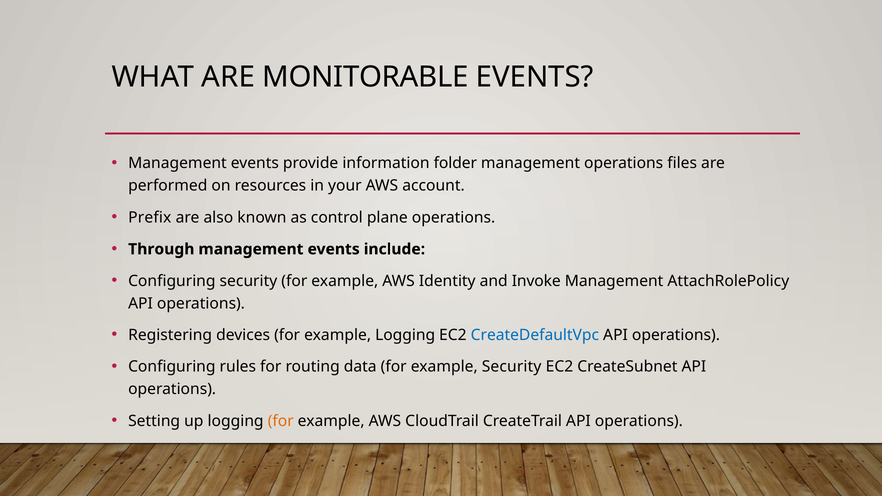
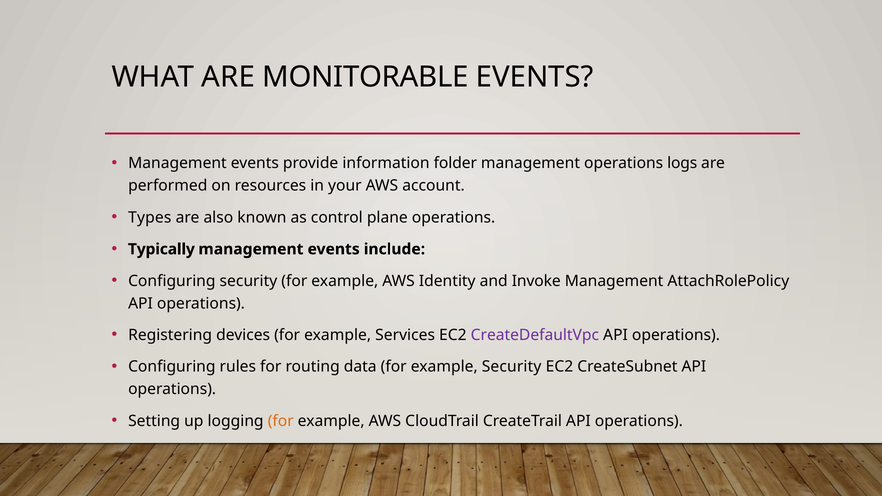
files: files -> logs
Prefix: Prefix -> Types
Through: Through -> Typically
example Logging: Logging -> Services
CreateDefaultVpc colour: blue -> purple
